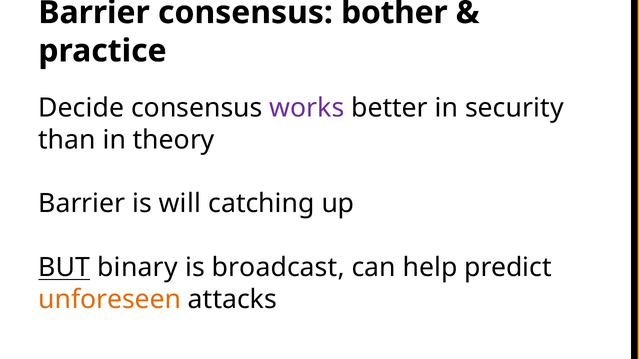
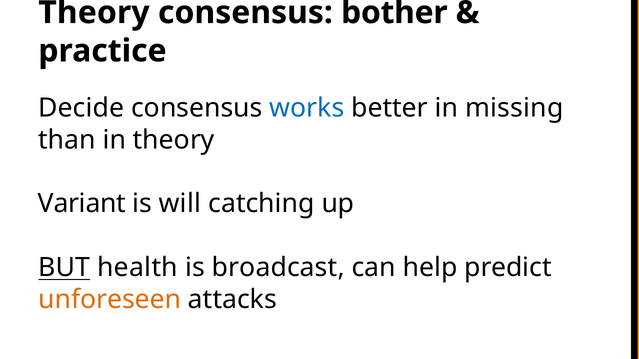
Barrier at (94, 13): Barrier -> Theory
works colour: purple -> blue
security: security -> missing
Barrier at (82, 204): Barrier -> Variant
binary: binary -> health
